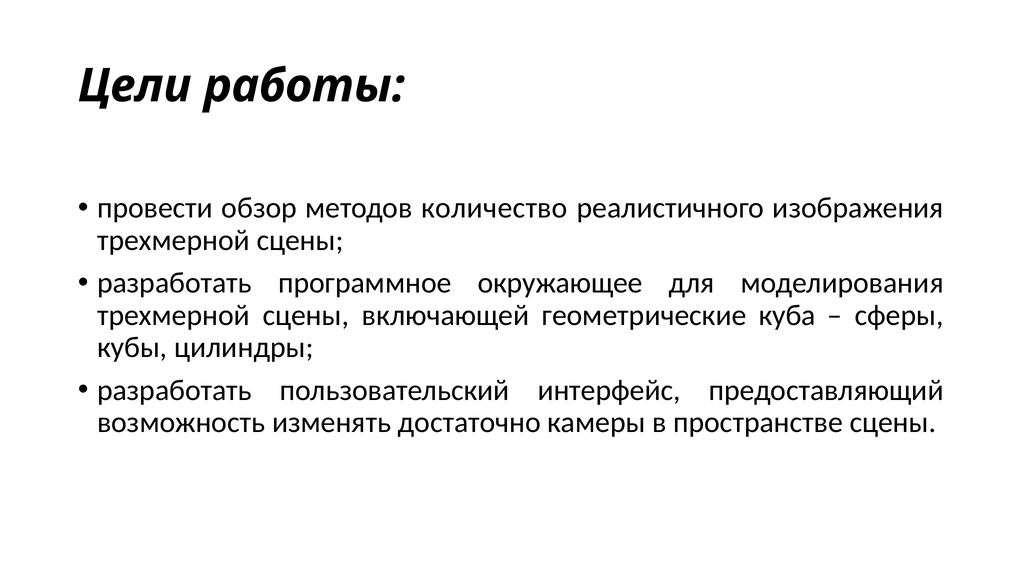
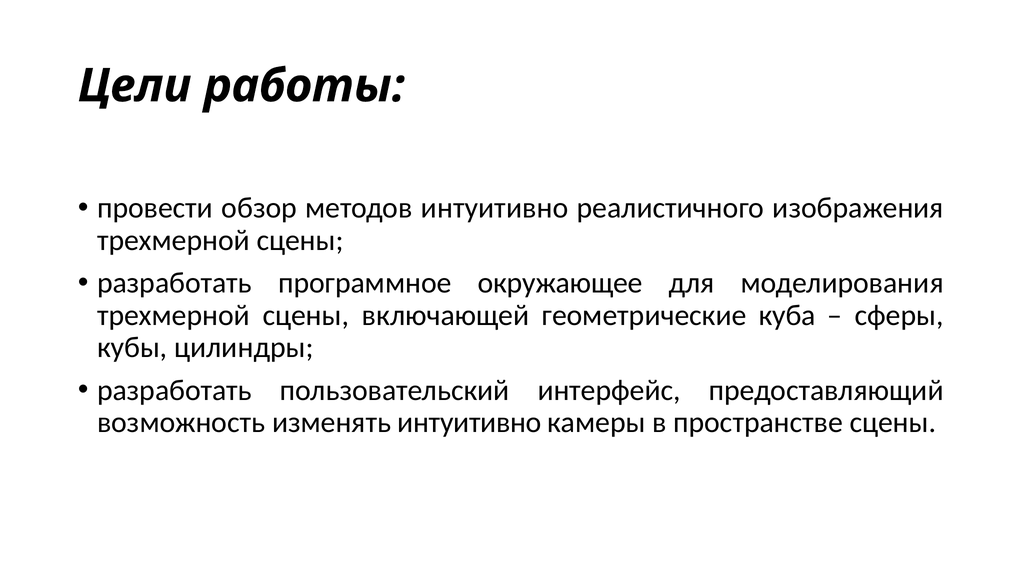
методов количество: количество -> интуитивно
изменять достаточно: достаточно -> интуитивно
